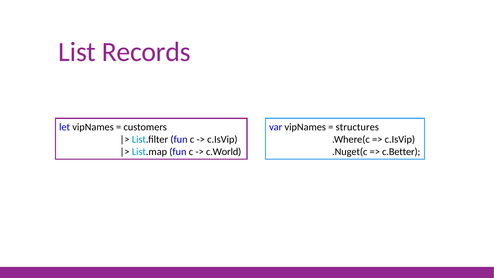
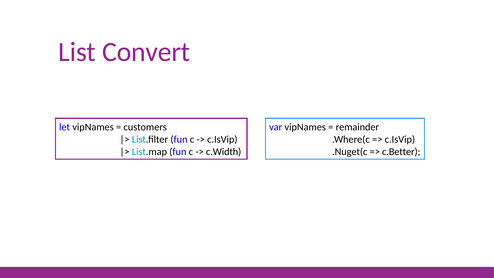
Records: Records -> Convert
structures: structures -> remainder
c.World: c.World -> c.Width
